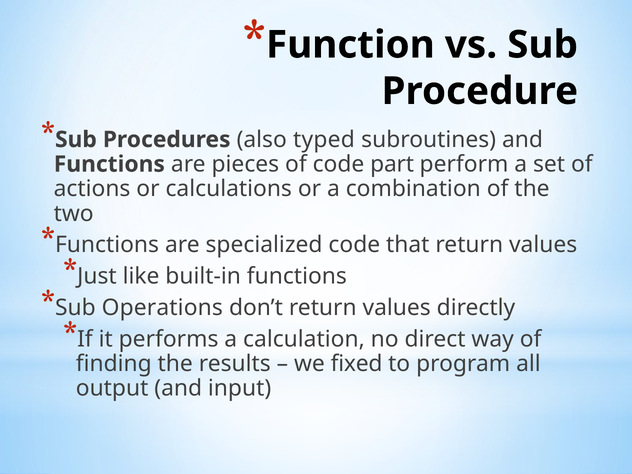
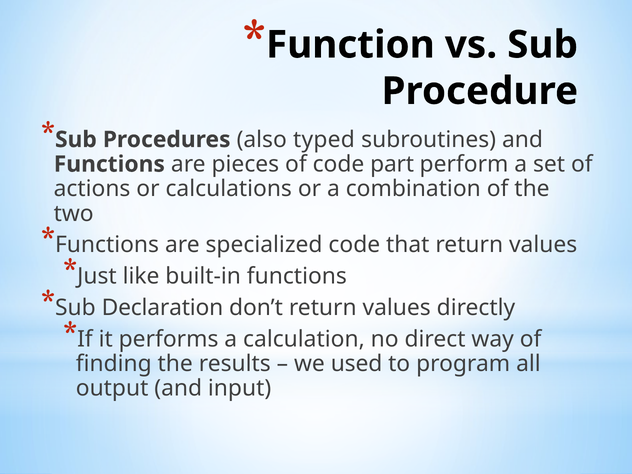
Operations: Operations -> Declaration
fixed: fixed -> used
